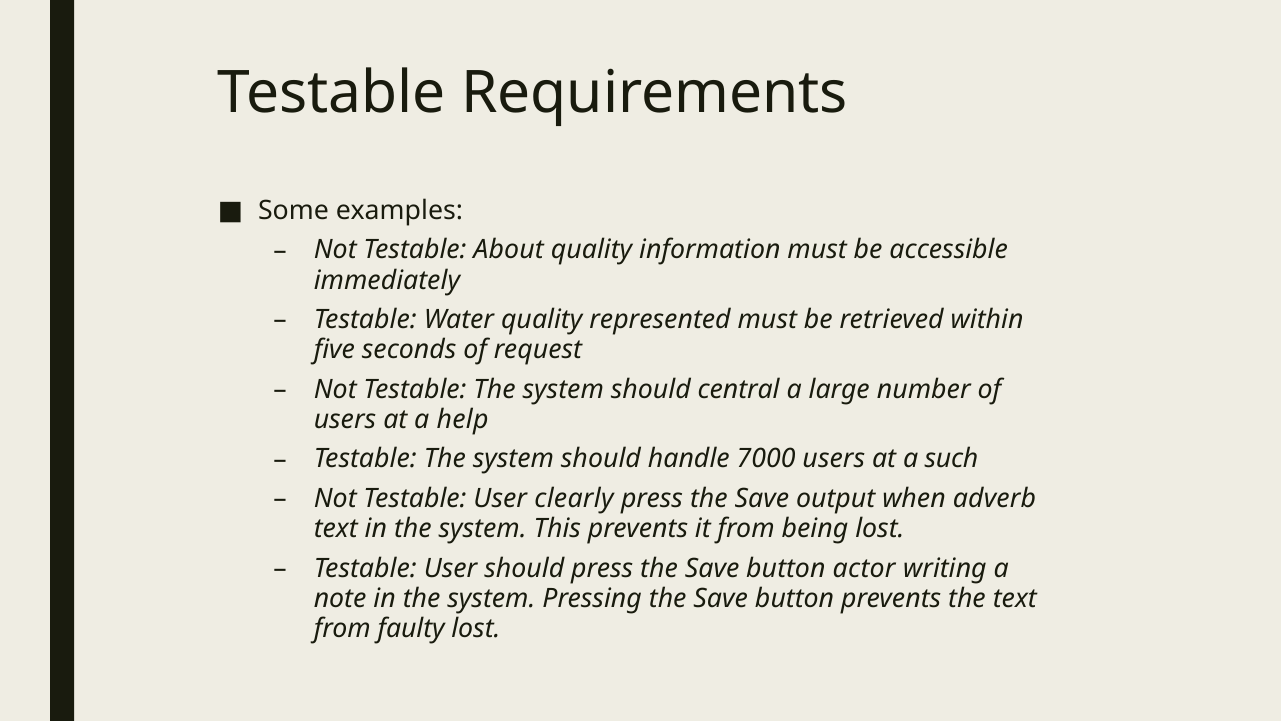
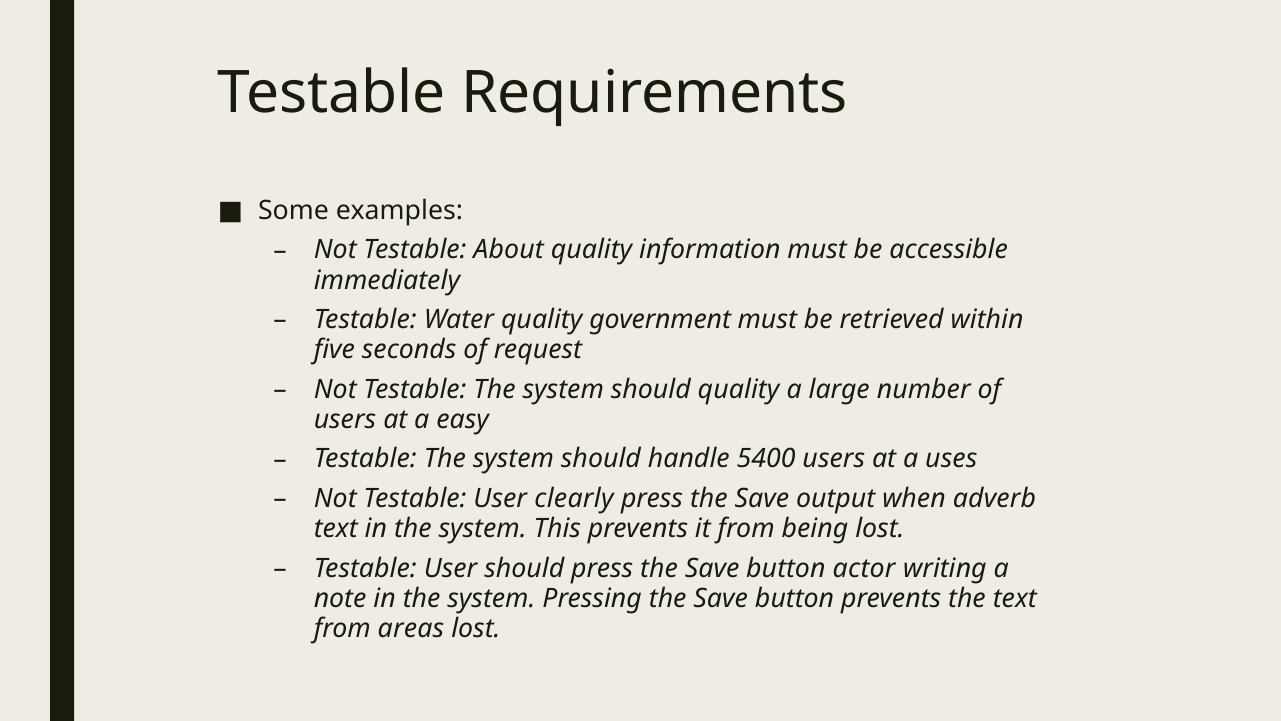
represented: represented -> government
should central: central -> quality
help: help -> easy
7000: 7000 -> 5400
such: such -> uses
faulty: faulty -> areas
